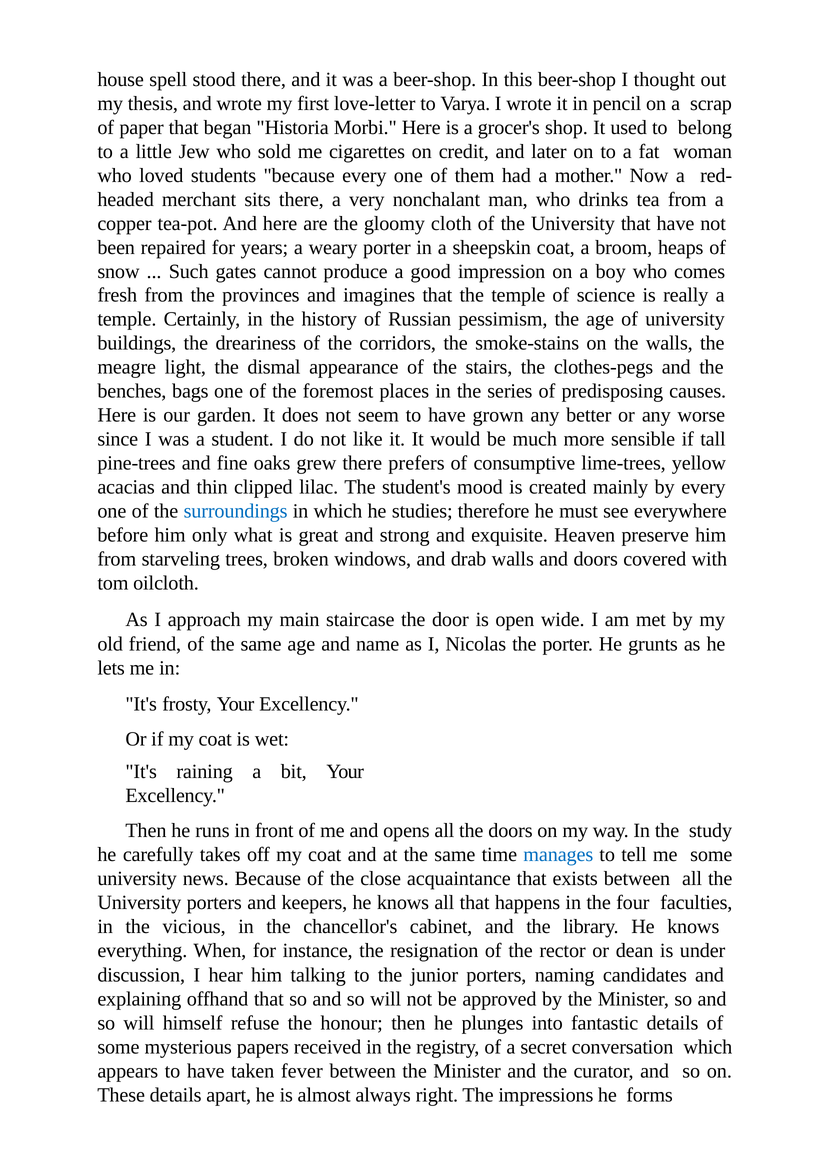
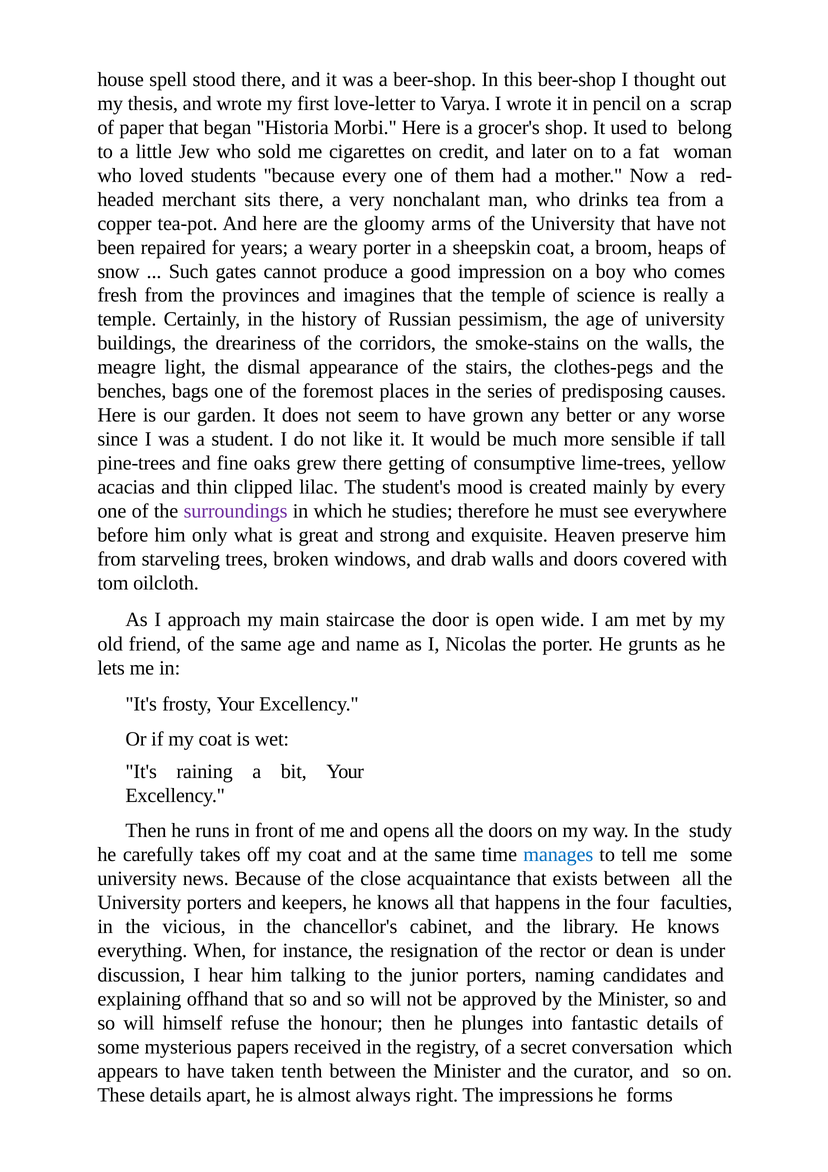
cloth: cloth -> arms
prefers: prefers -> getting
surroundings colour: blue -> purple
fever: fever -> tenth
